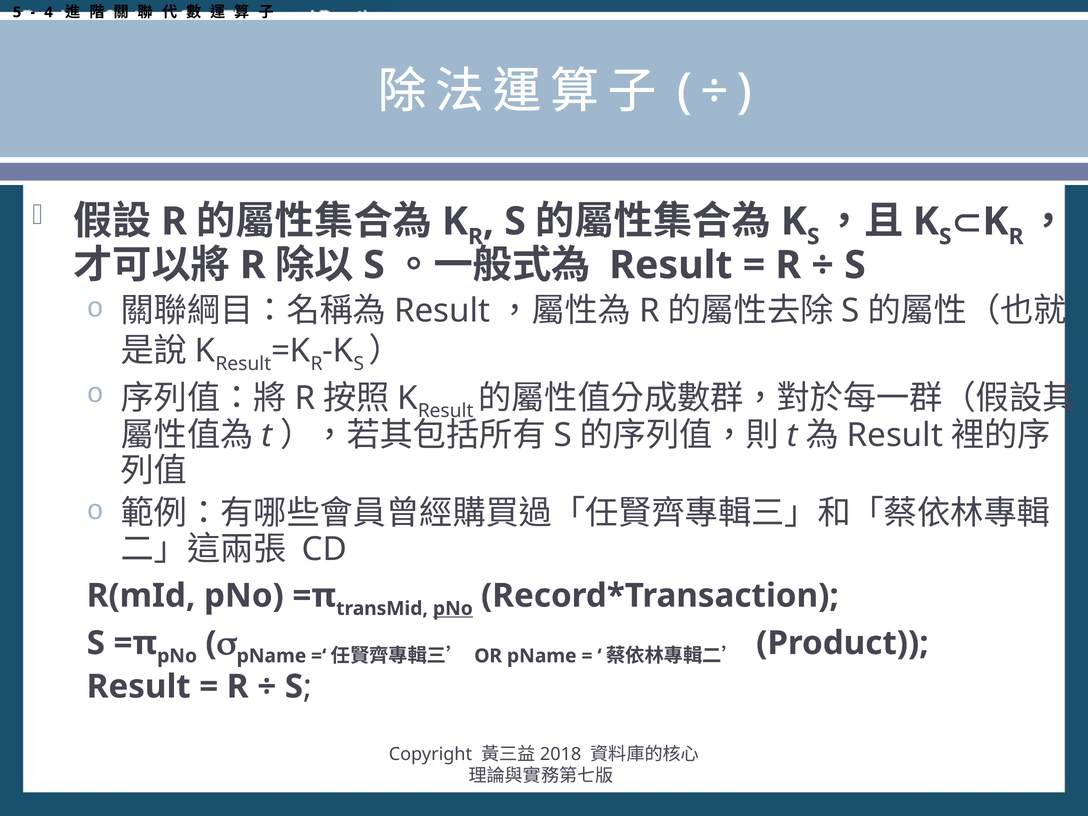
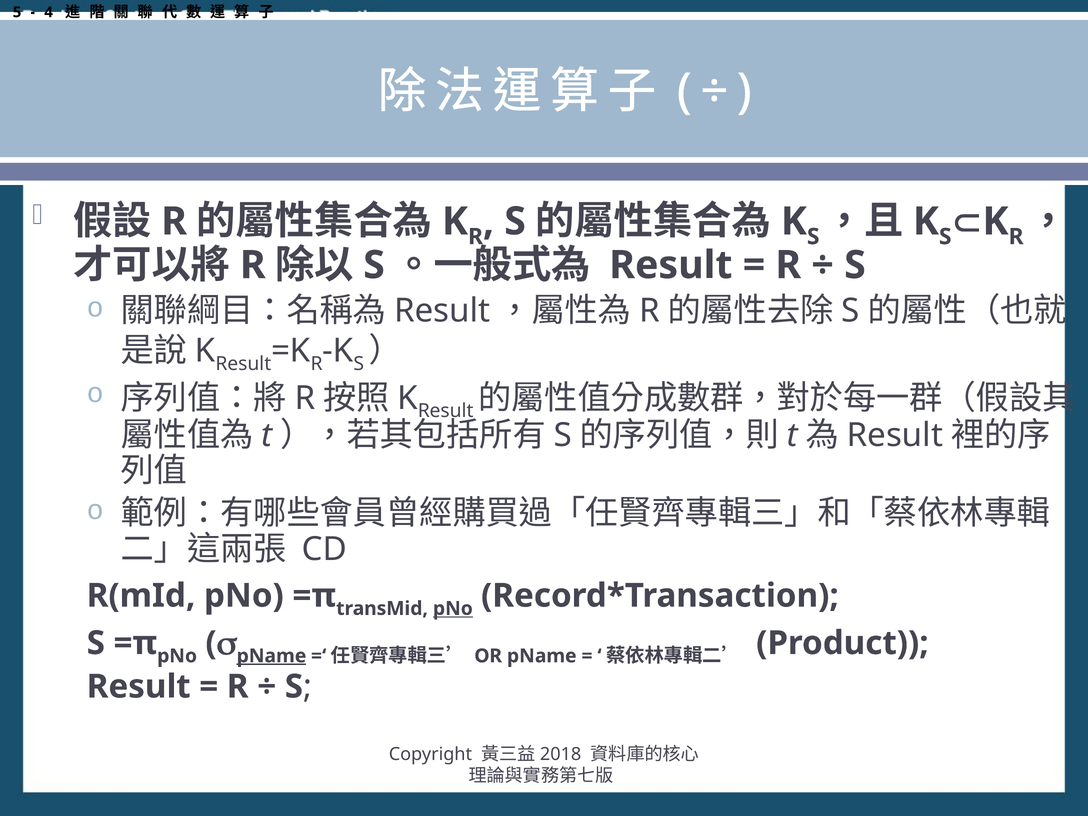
pName at (271, 656) underline: none -> present
